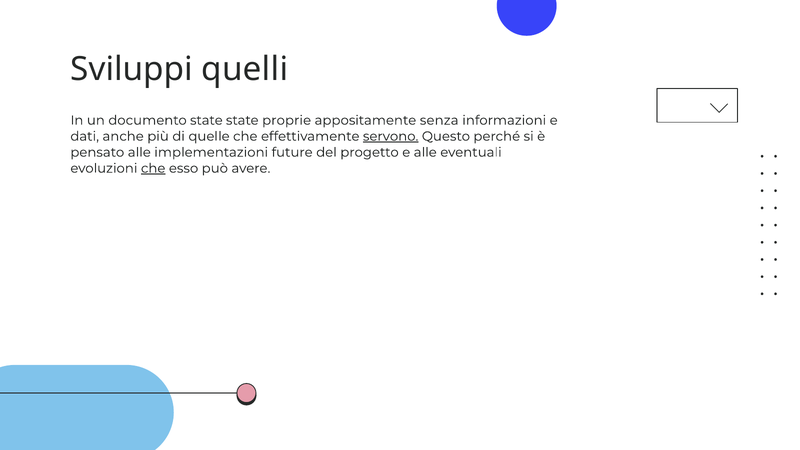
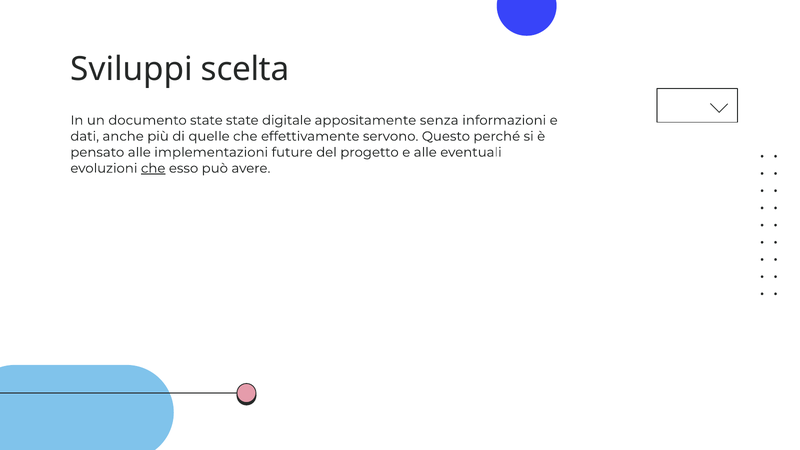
quelli: quelli -> scelta
proprie: proprie -> digitale
servono underline: present -> none
